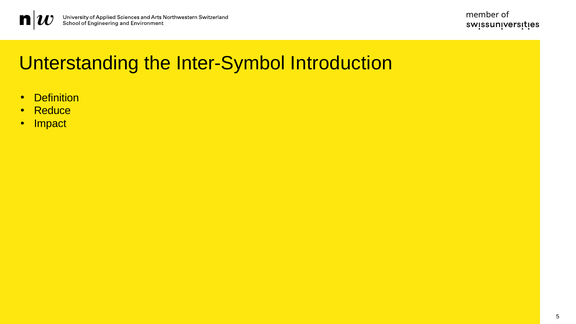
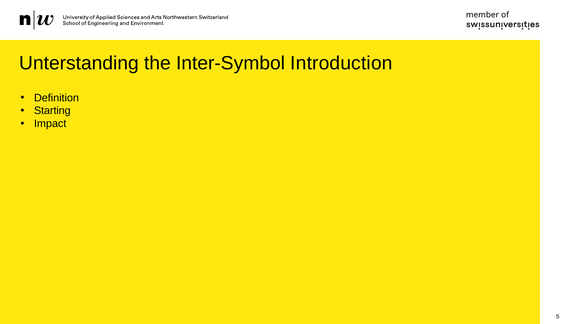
Reduce: Reduce -> Starting
